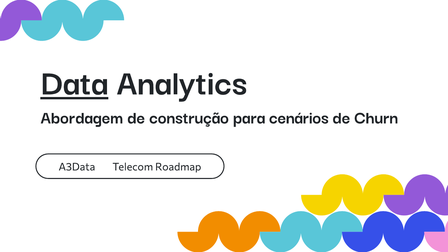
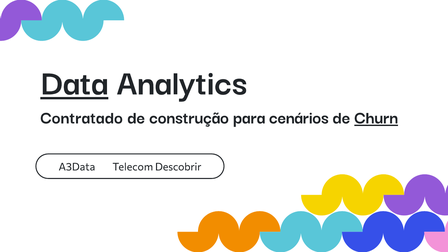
Abordagem: Abordagem -> Contratado
Churn underline: none -> present
Roadmap: Roadmap -> Descobrir
